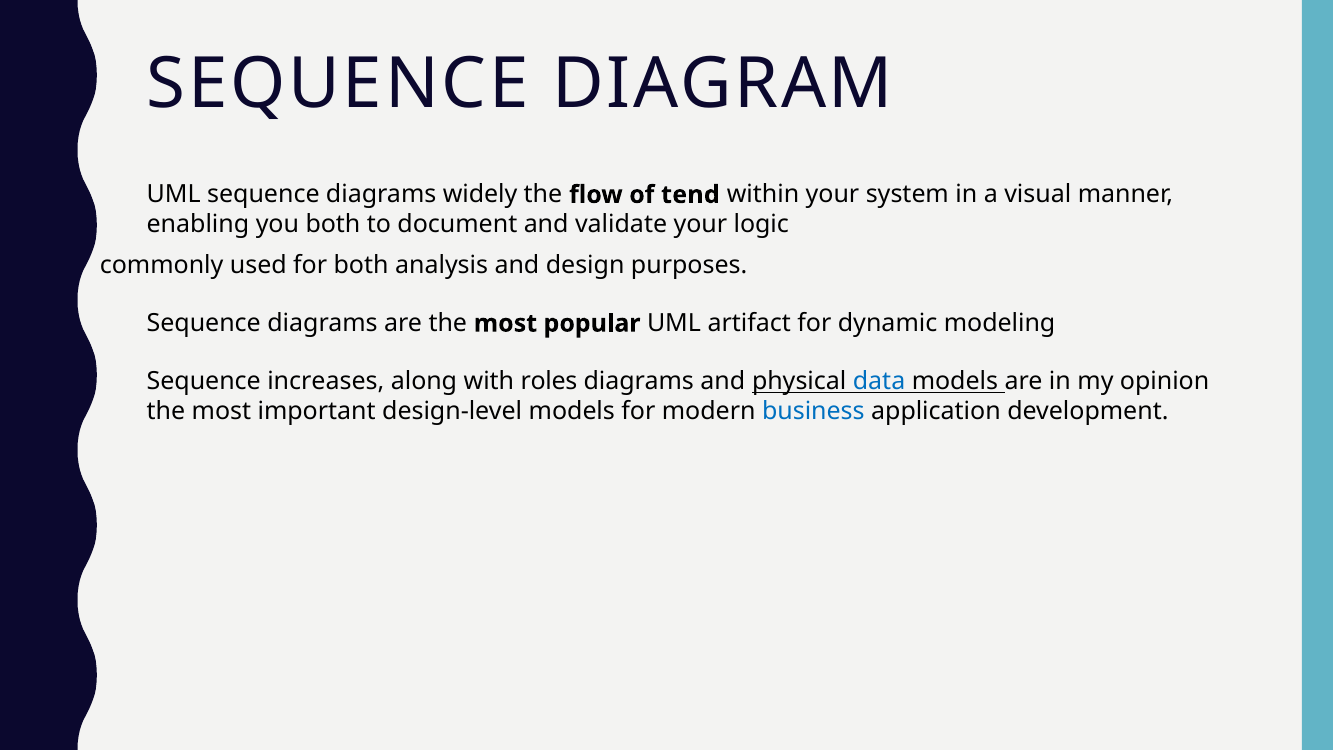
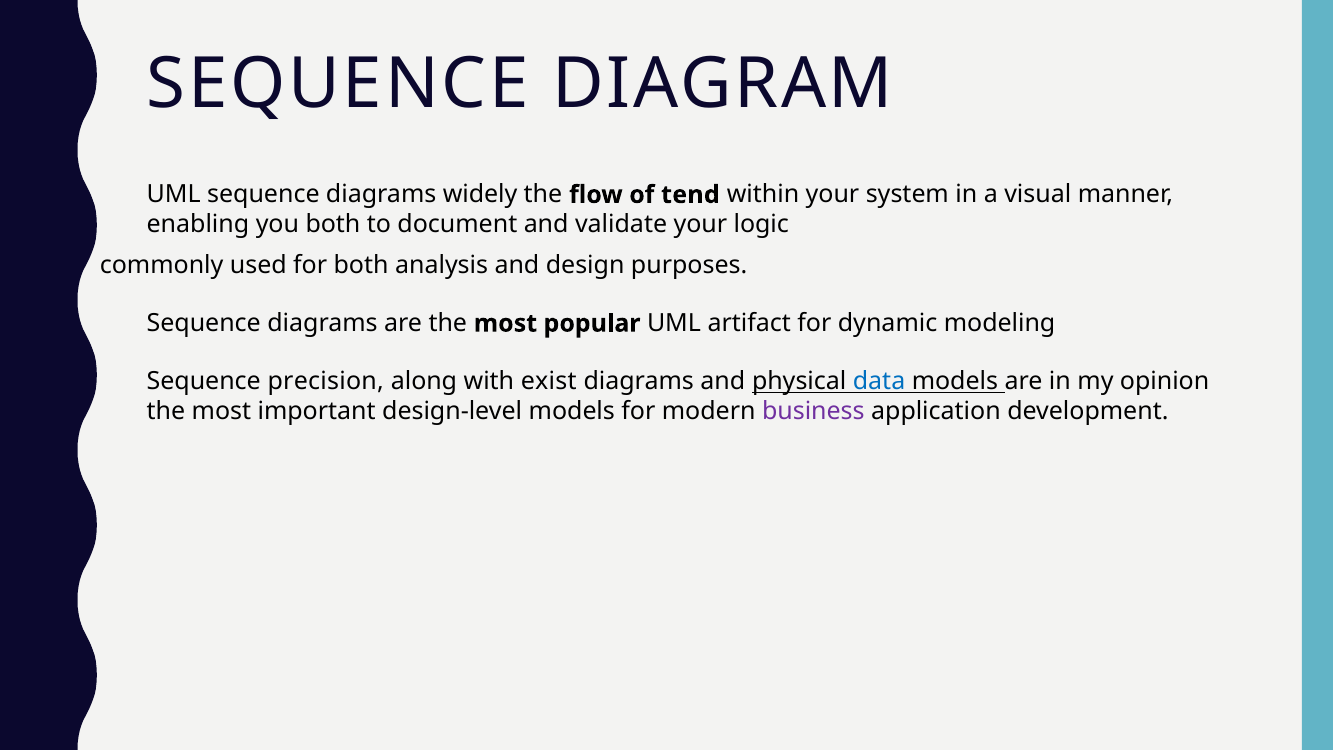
increases: increases -> precision
roles: roles -> exist
business colour: blue -> purple
